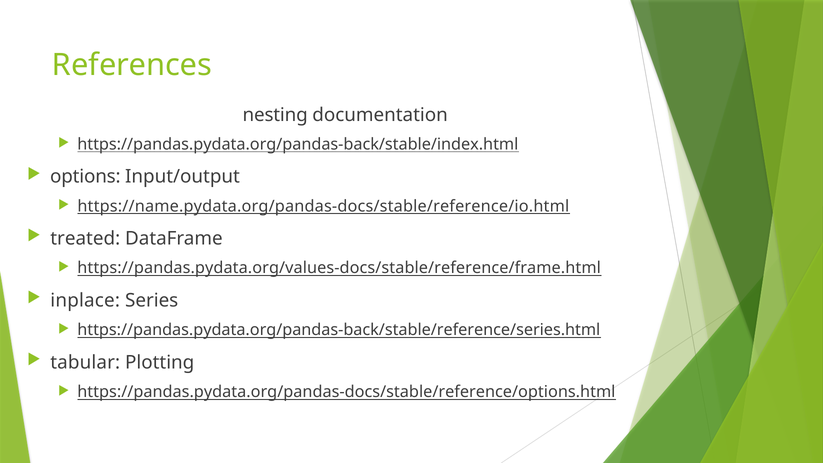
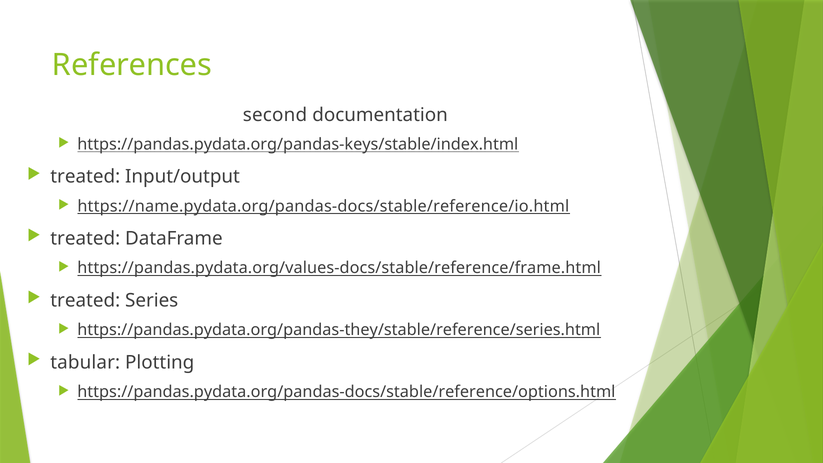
nesting: nesting -> second
https://pandas.pydata.org/pandas-back/stable/index.html: https://pandas.pydata.org/pandas-back/stable/index.html -> https://pandas.pydata.org/pandas-keys/stable/index.html
options at (85, 177): options -> treated
inplace at (85, 300): inplace -> treated
https://pandas.pydata.org/pandas-back/stable/reference/series.html: https://pandas.pydata.org/pandas-back/stable/reference/series.html -> https://pandas.pydata.org/pandas-they/stable/reference/series.html
